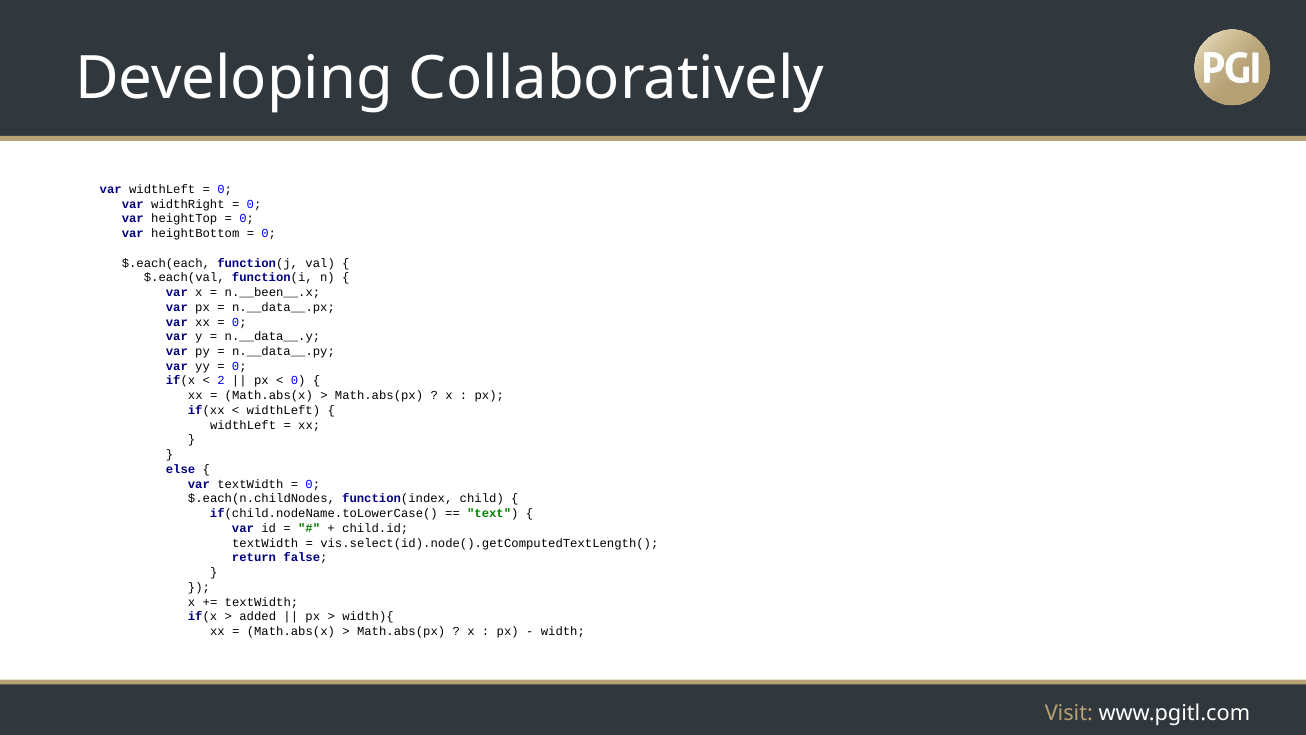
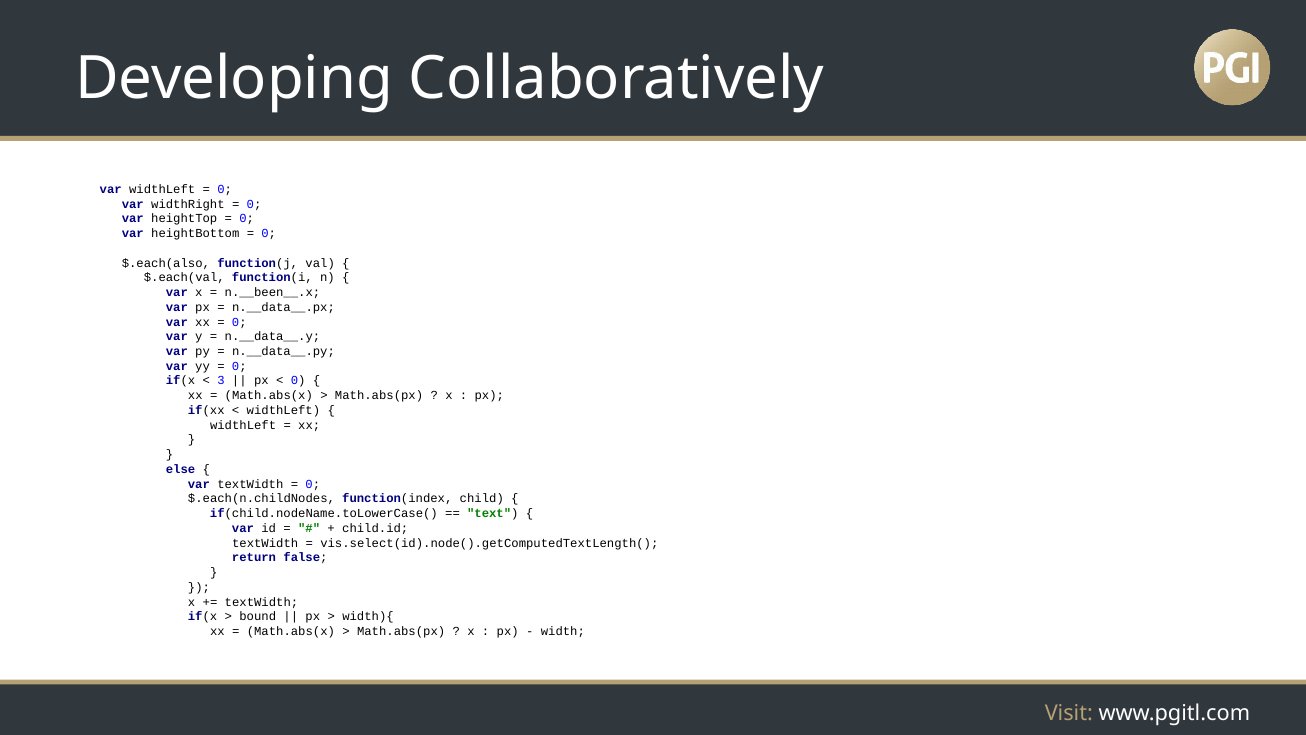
$.each(each: $.each(each -> $.each(also
2: 2 -> 3
added: added -> bound
